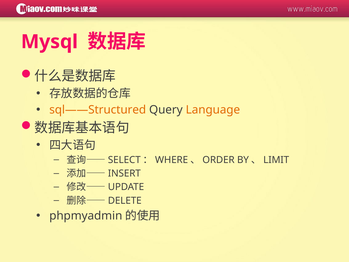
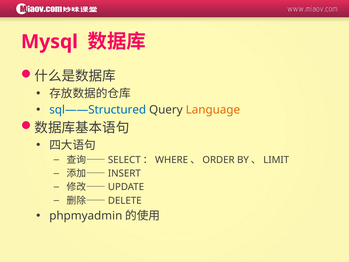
sql——Structured colour: orange -> blue
